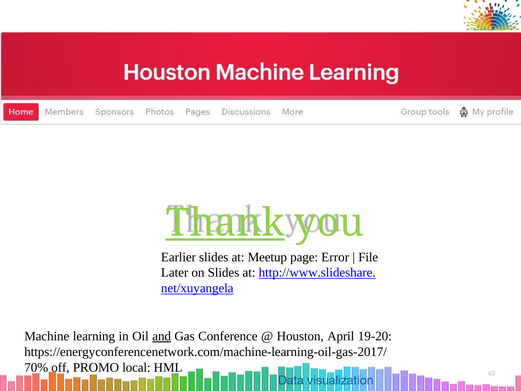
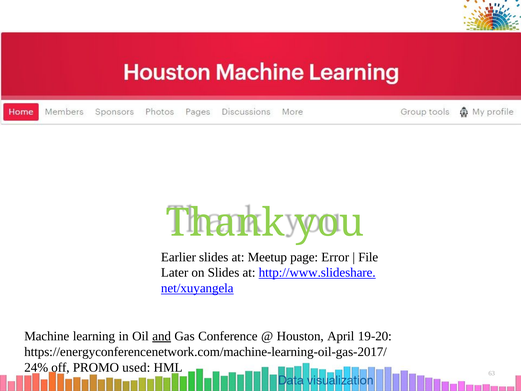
Thank underline: present -> none
70%: 70% -> 24%
local: local -> used
